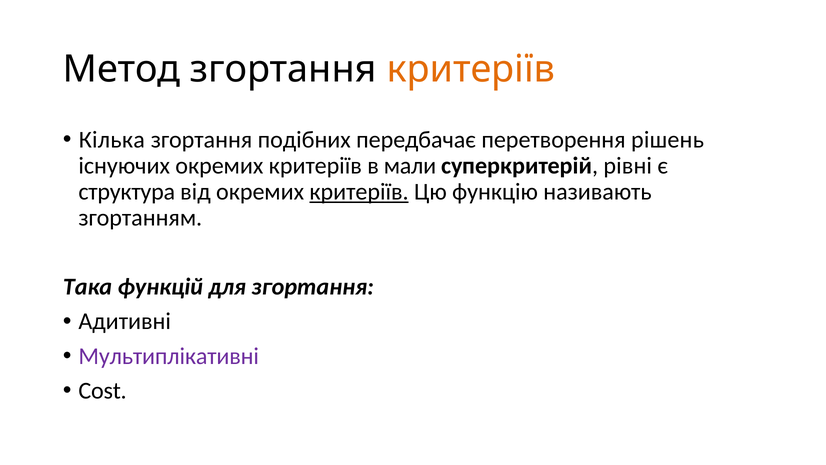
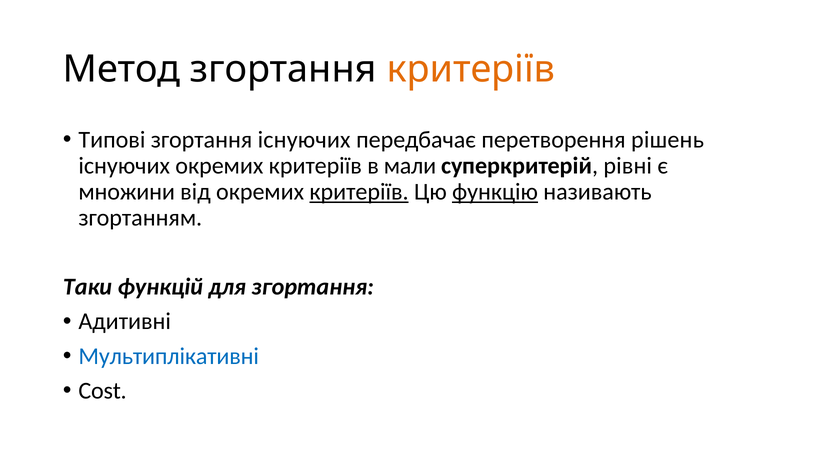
Кілька: Кілька -> Типові
згортання подібних: подібних -> існуючих
структура: структура -> множини
функцію underline: none -> present
Така: Така -> Таки
Мультиплікативні colour: purple -> blue
